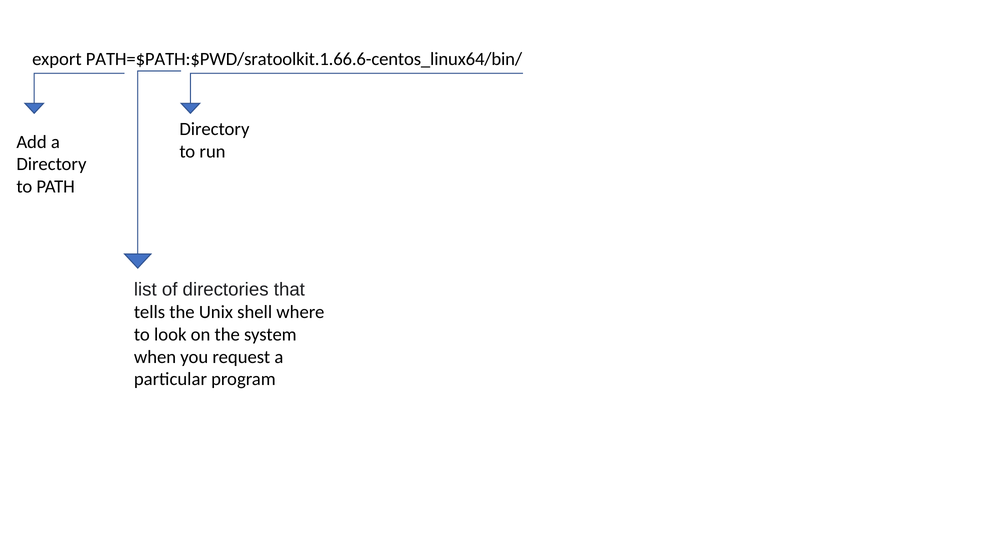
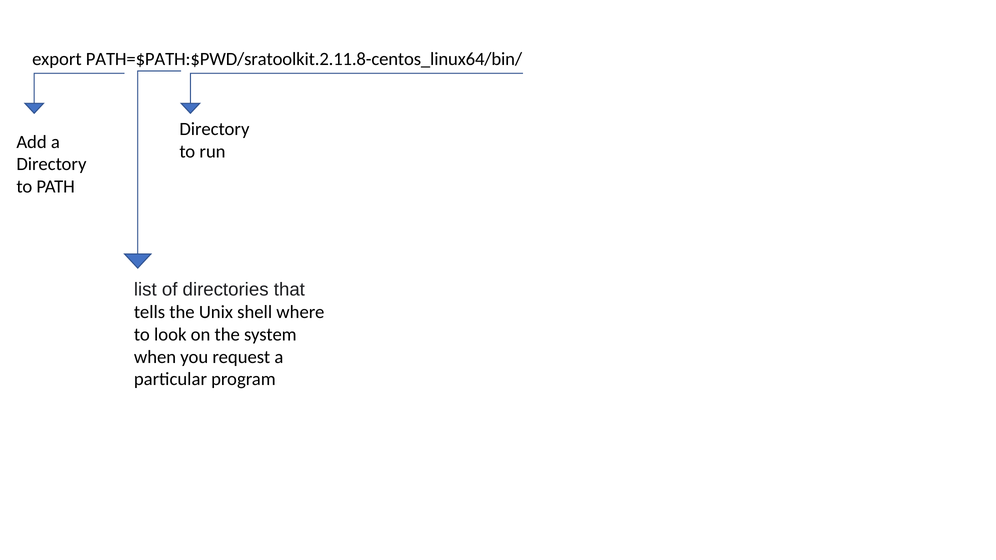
PATH=$PATH:$PWD/sratoolkit.1.66.6-centos_linux64/bin/: PATH=$PATH:$PWD/sratoolkit.1.66.6-centos_linux64/bin/ -> PATH=$PATH:$PWD/sratoolkit.2.11.8-centos_linux64/bin/
